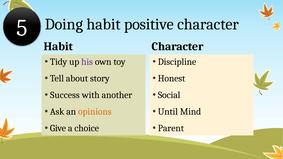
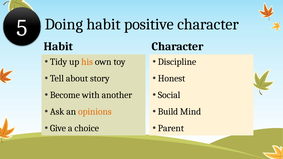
his colour: purple -> orange
Success: Success -> Become
Until: Until -> Build
